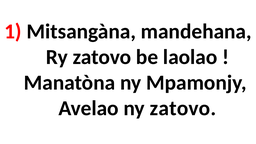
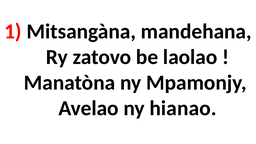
ny zatovo: zatovo -> hianao
